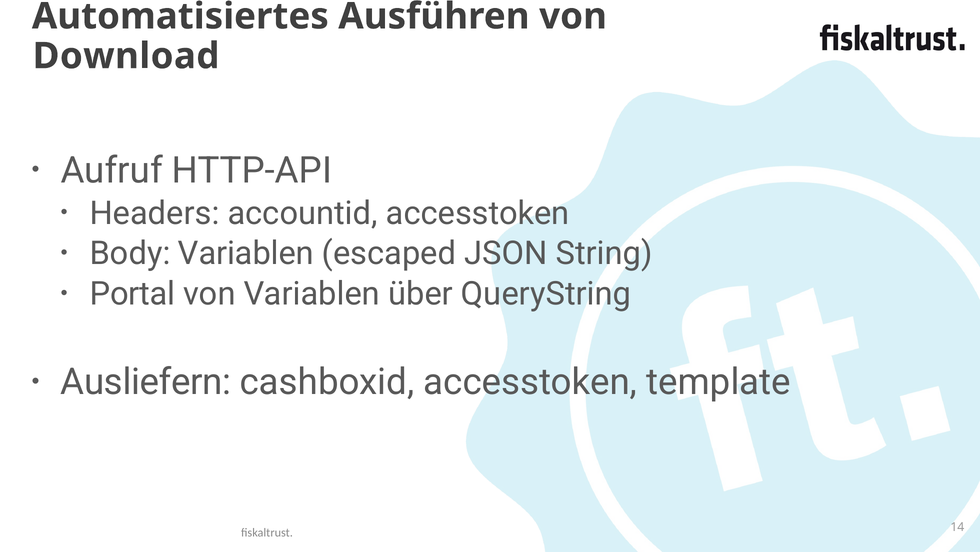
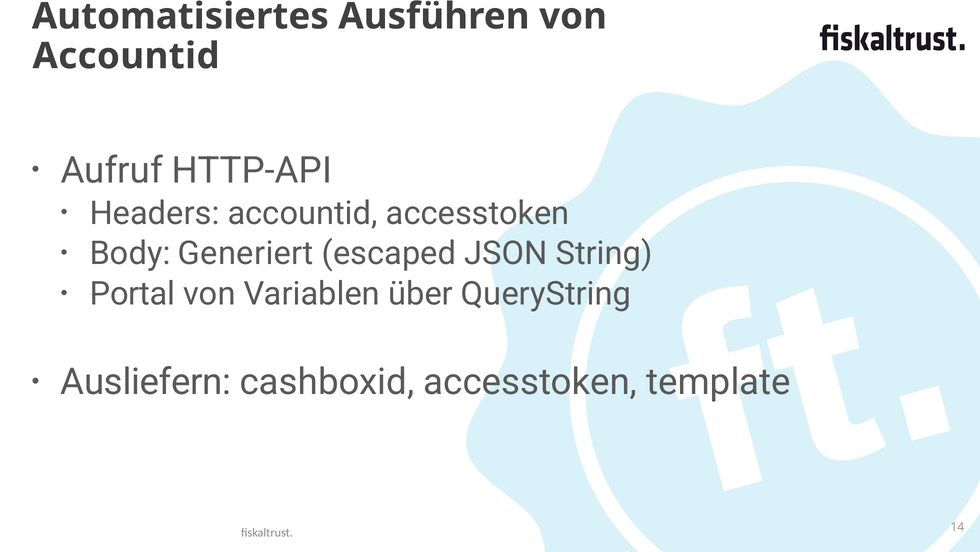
Download at (126, 56): Download -> Accountid
Body Variablen: Variablen -> Generiert
